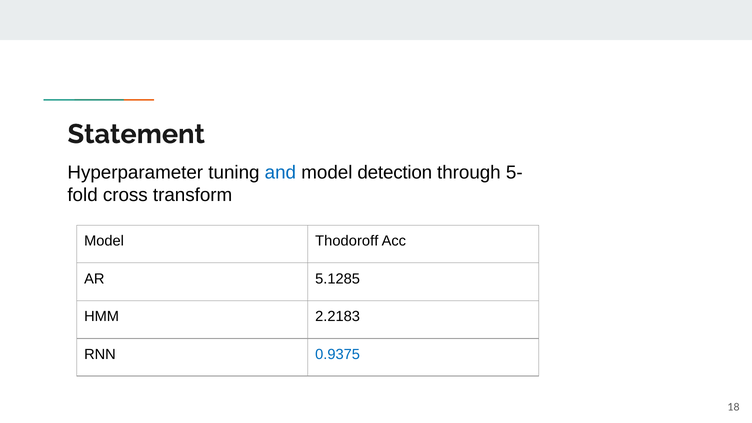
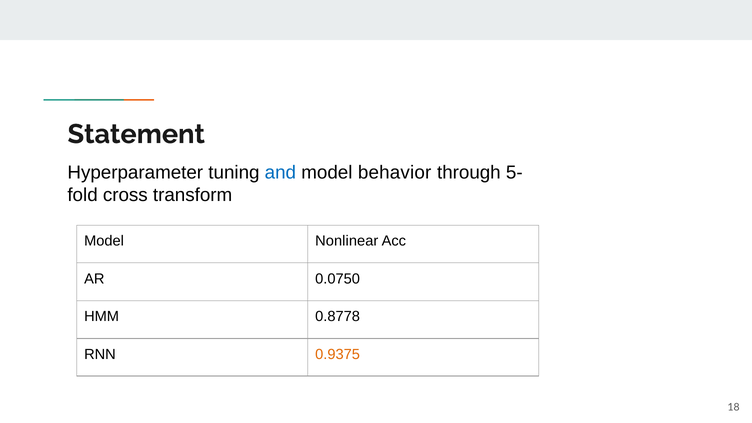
detection: detection -> behavior
Thodoroff: Thodoroff -> Nonlinear
5.1285: 5.1285 -> 0.0750
2.2183: 2.2183 -> 0.8778
0.9375 colour: blue -> orange
